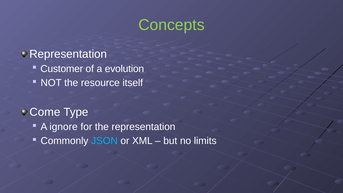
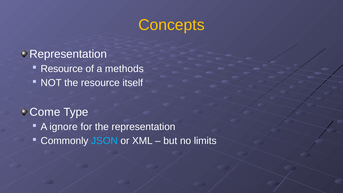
Concepts colour: light green -> yellow
Customer at (62, 69): Customer -> Resource
evolution: evolution -> methods
